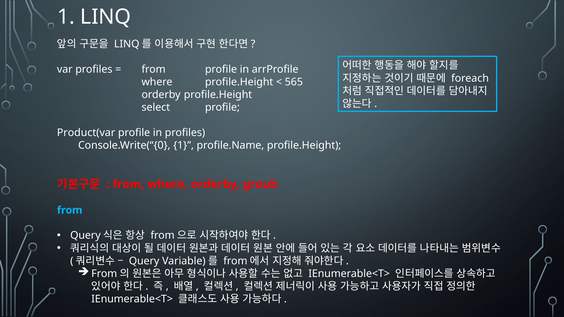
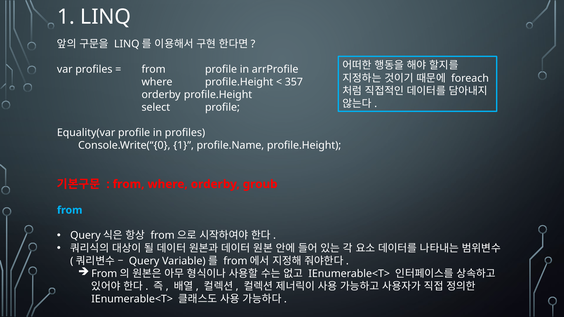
565: 565 -> 357
Product(var: Product(var -> Equality(var
